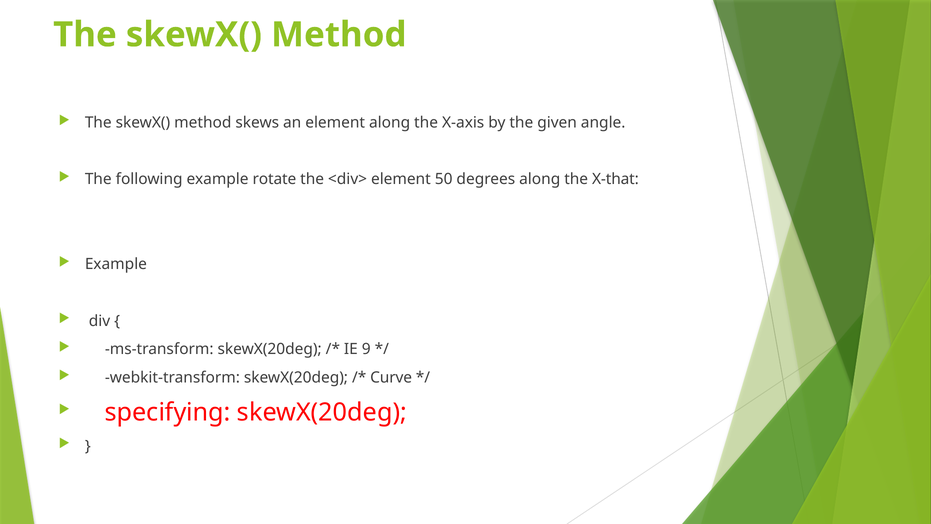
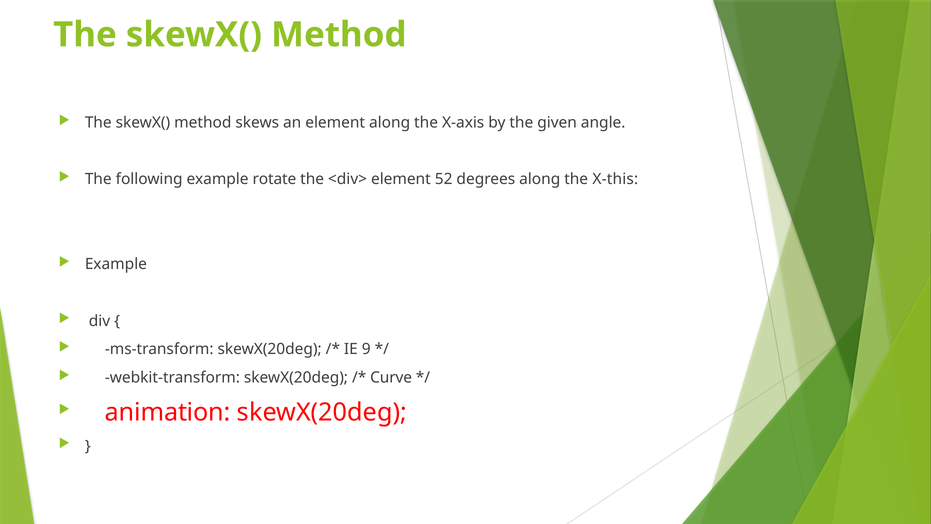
50: 50 -> 52
X-that: X-that -> X-this
specifying: specifying -> animation
